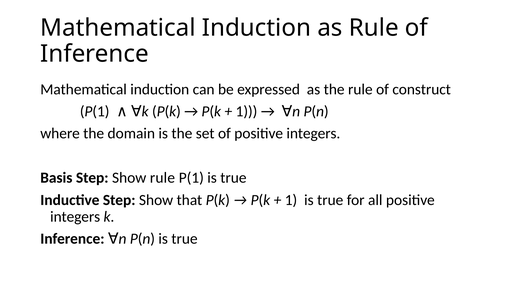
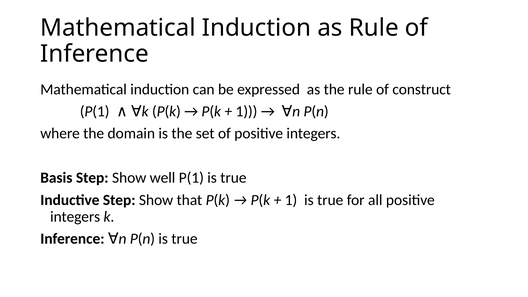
Show rule: rule -> well
